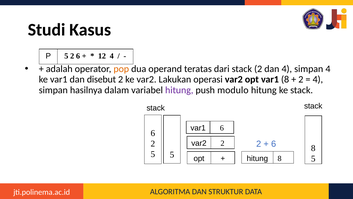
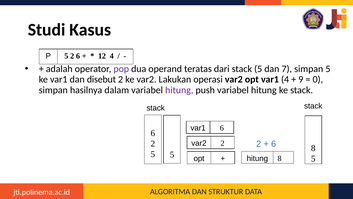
pop colour: orange -> purple
dari stack 2: 2 -> 5
dan 4: 4 -> 7
simpan 4: 4 -> 5
opt var1 8: 8 -> 4
2 at (301, 79): 2 -> 9
4 at (318, 79): 4 -> 0
push modulo: modulo -> variabel
